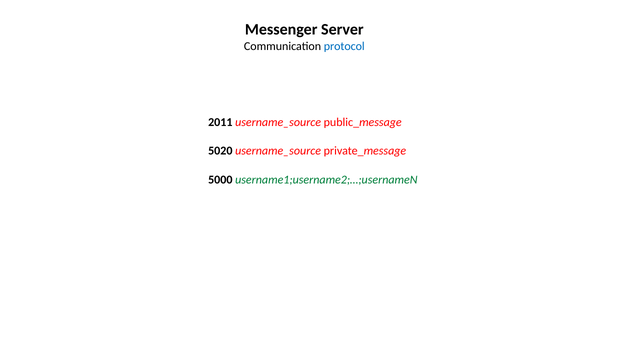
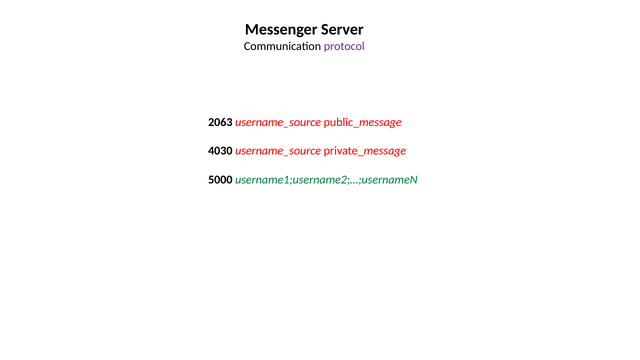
protocol colour: blue -> purple
2011: 2011 -> 2063
5020: 5020 -> 4030
